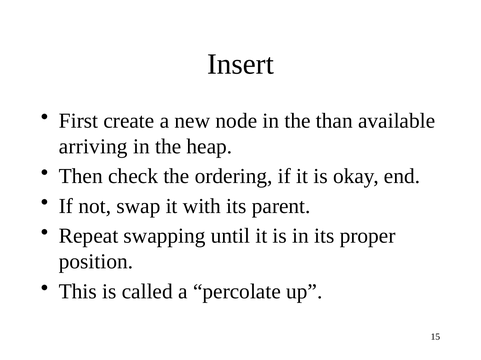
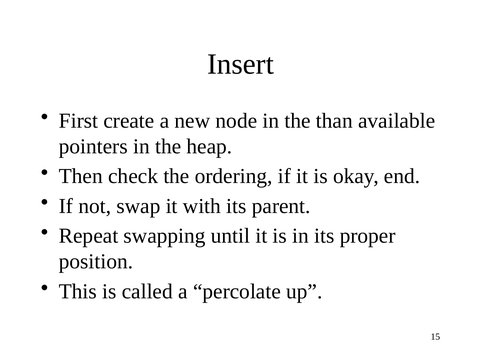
arriving: arriving -> pointers
